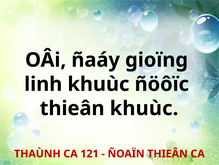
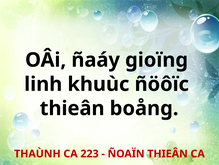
thieân khuùc: khuùc -> boång
121: 121 -> 223
